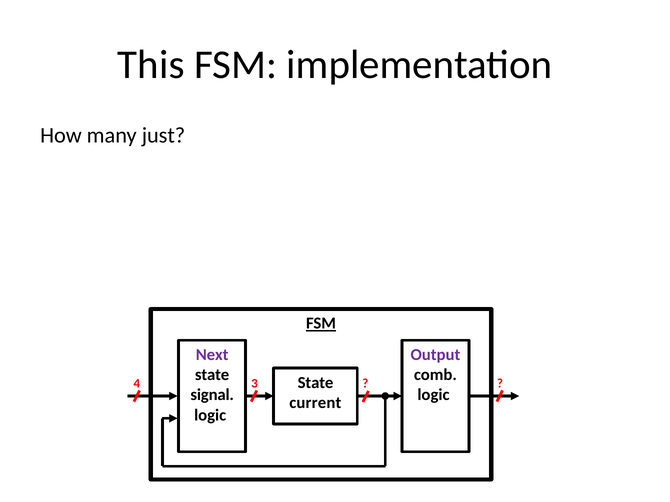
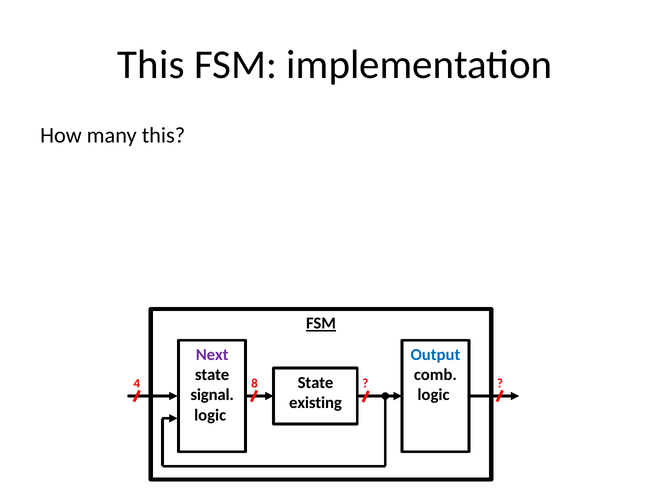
many just: just -> this
Output colour: purple -> blue
3: 3 -> 8
current: current -> existing
